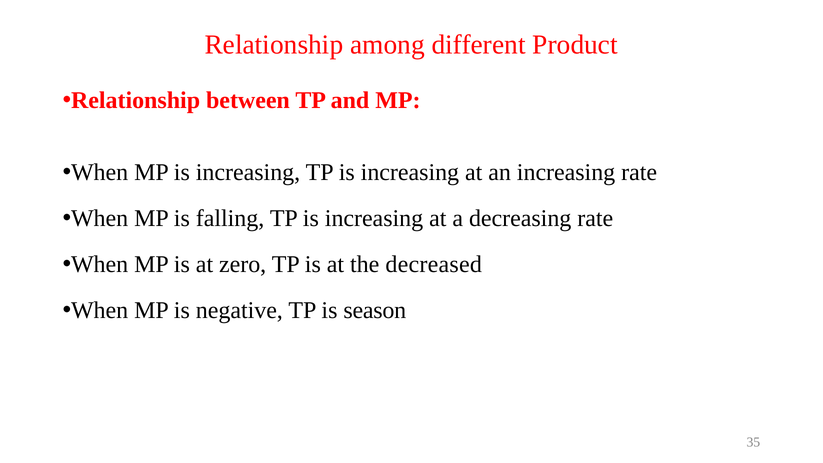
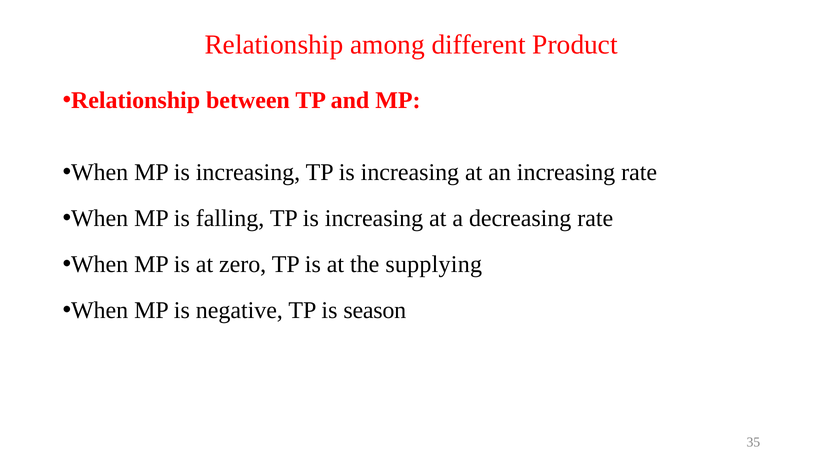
decreased: decreased -> supplying
